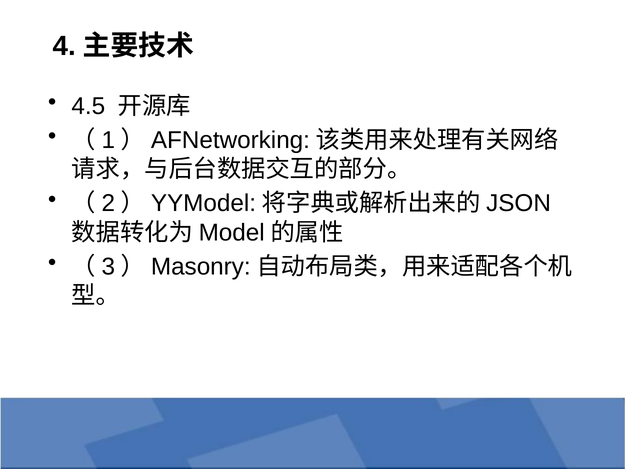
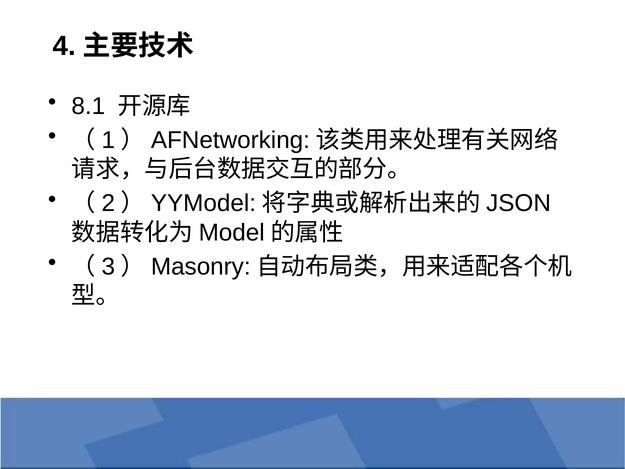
4.5: 4.5 -> 8.1
